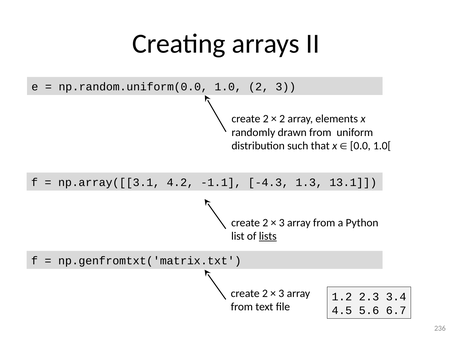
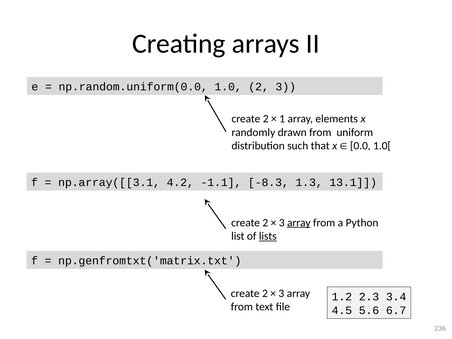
2 at (282, 119): 2 -> 1
-4.3: -4.3 -> -8.3
array at (299, 223) underline: none -> present
